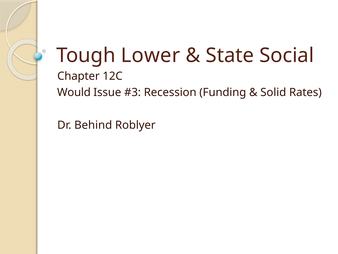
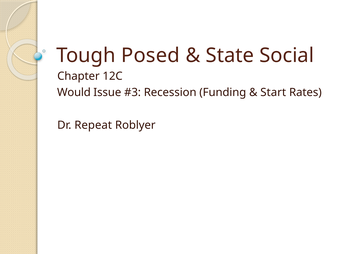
Lower: Lower -> Posed
Solid: Solid -> Start
Behind: Behind -> Repeat
